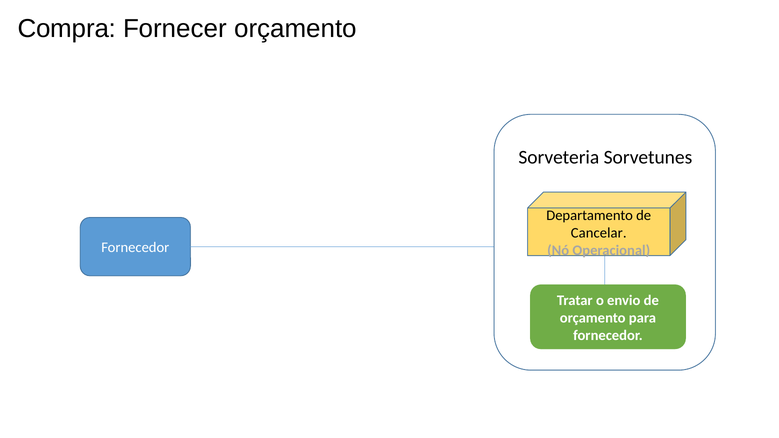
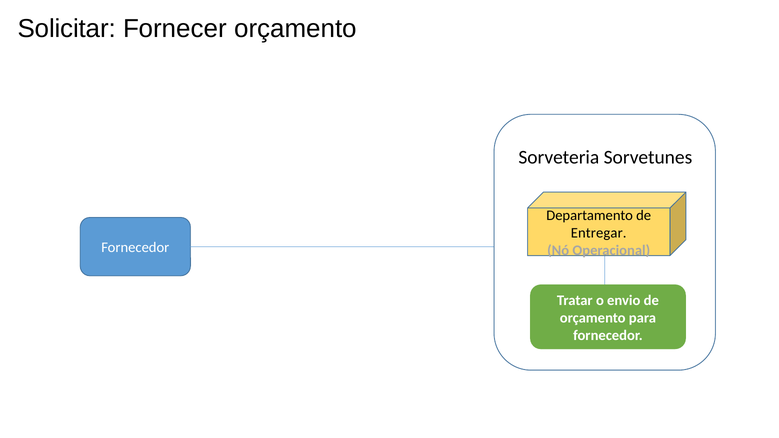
Compra: Compra -> Solicitar
Cancelar: Cancelar -> Entregar
